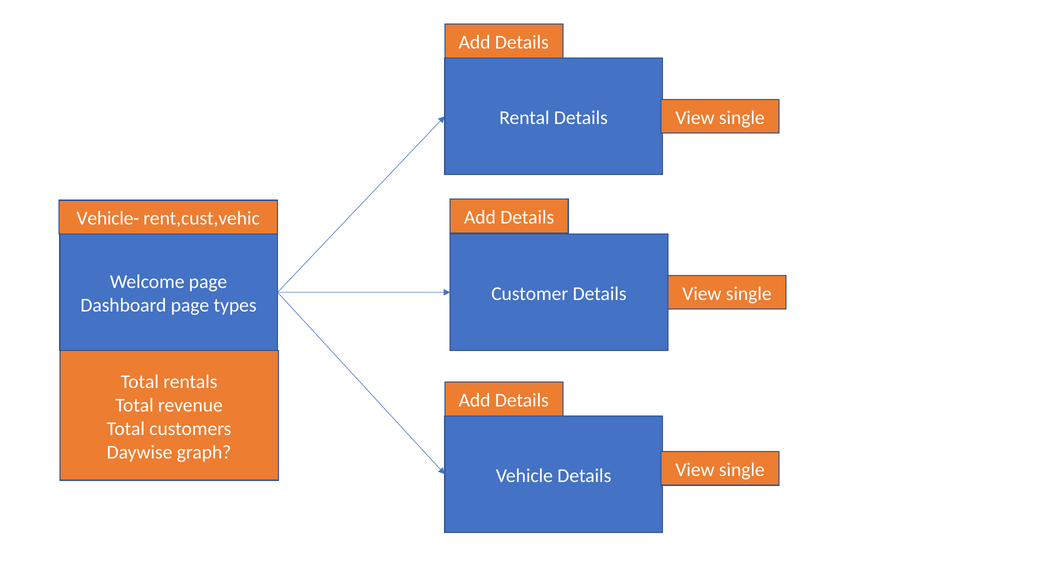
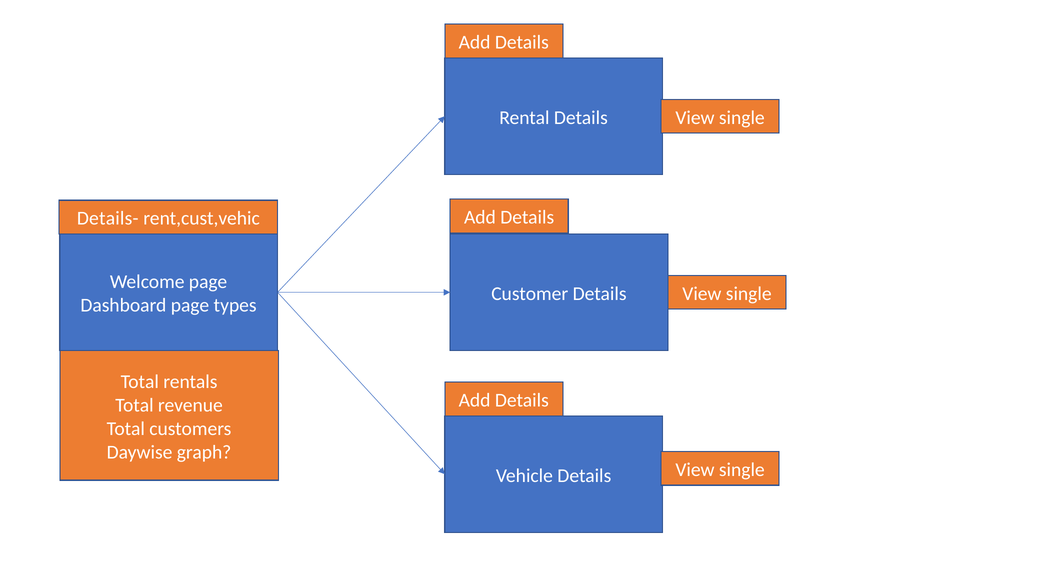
Vehicle-: Vehicle- -> Details-
